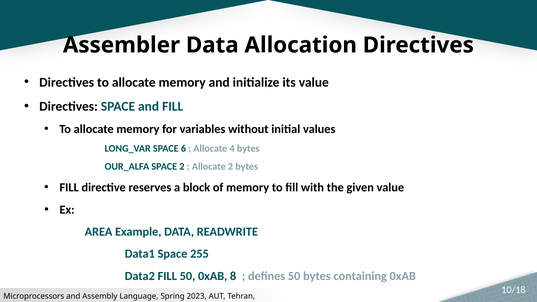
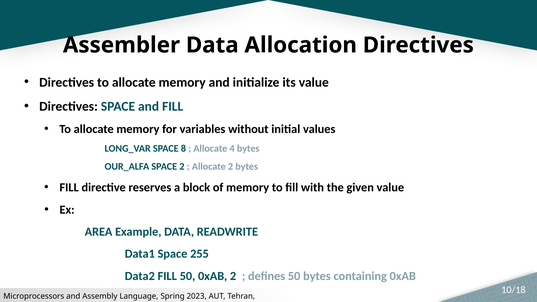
6: 6 -> 8
0xAB 8: 8 -> 2
